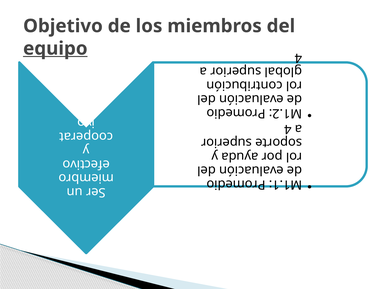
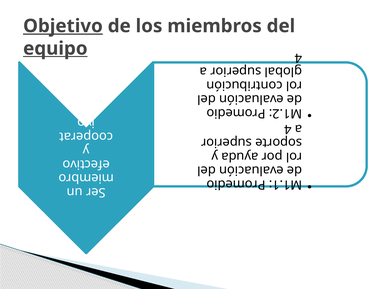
Objetivo underline: none -> present
